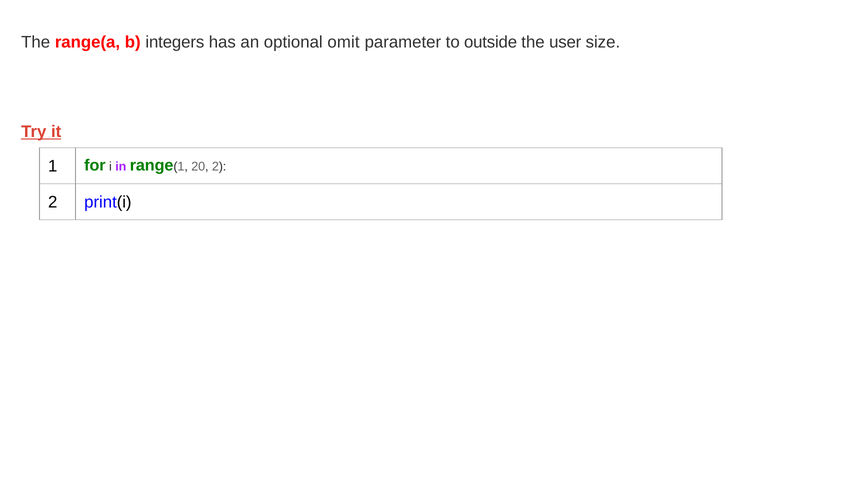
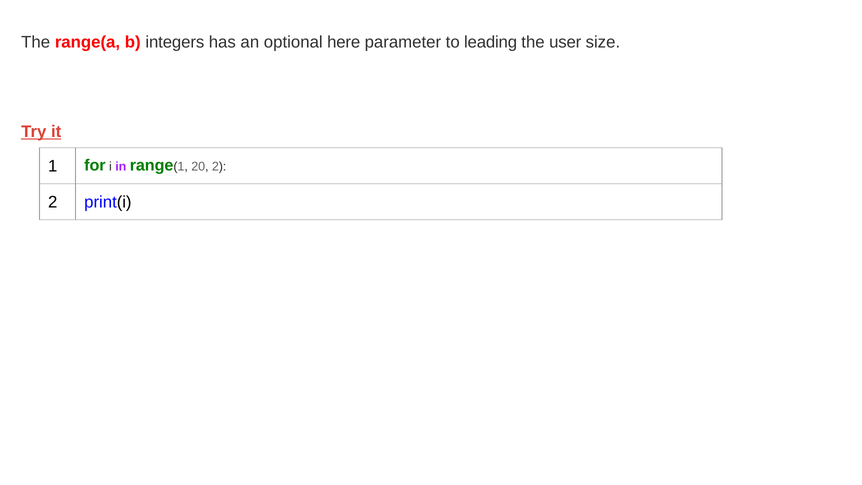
omit: omit -> here
outside: outside -> leading
